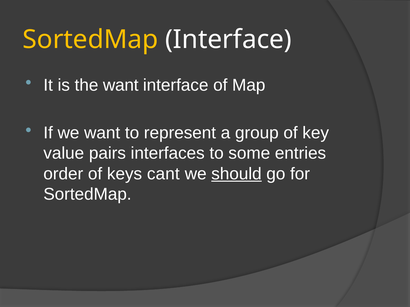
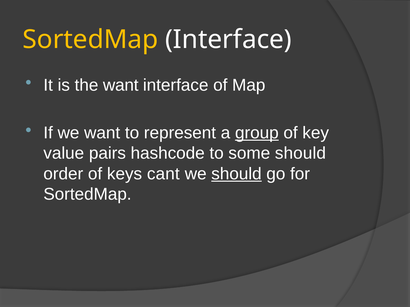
group underline: none -> present
interfaces: interfaces -> hashcode
some entries: entries -> should
